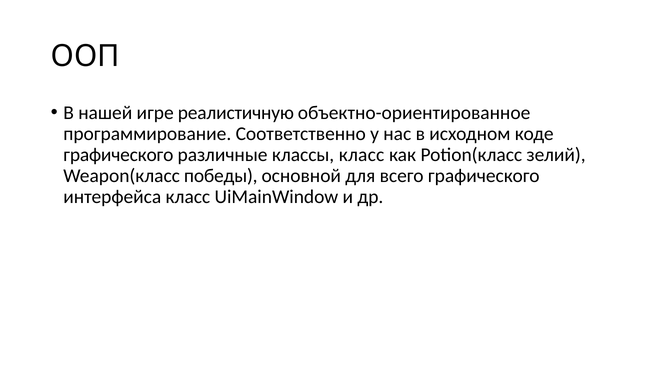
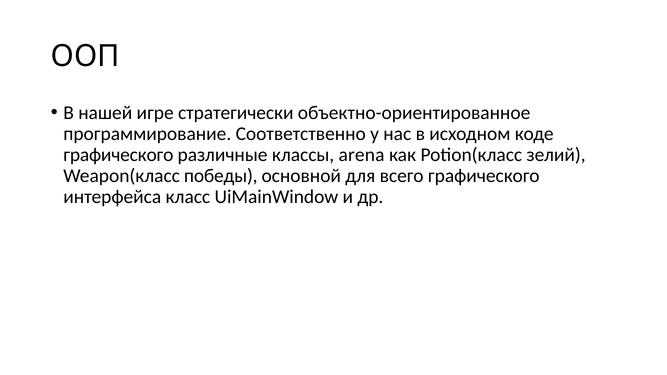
реалистичную: реалистичную -> стратегически
классы класс: класс -> arena
